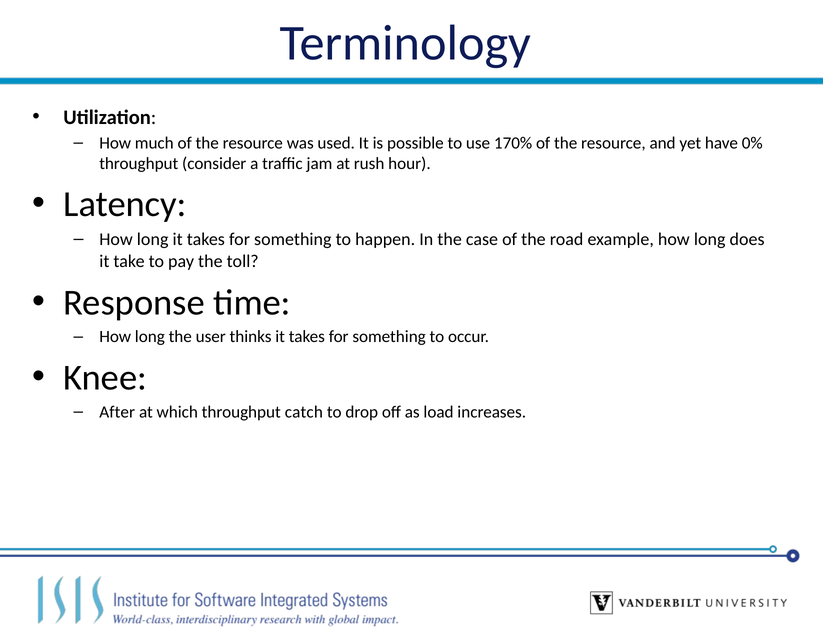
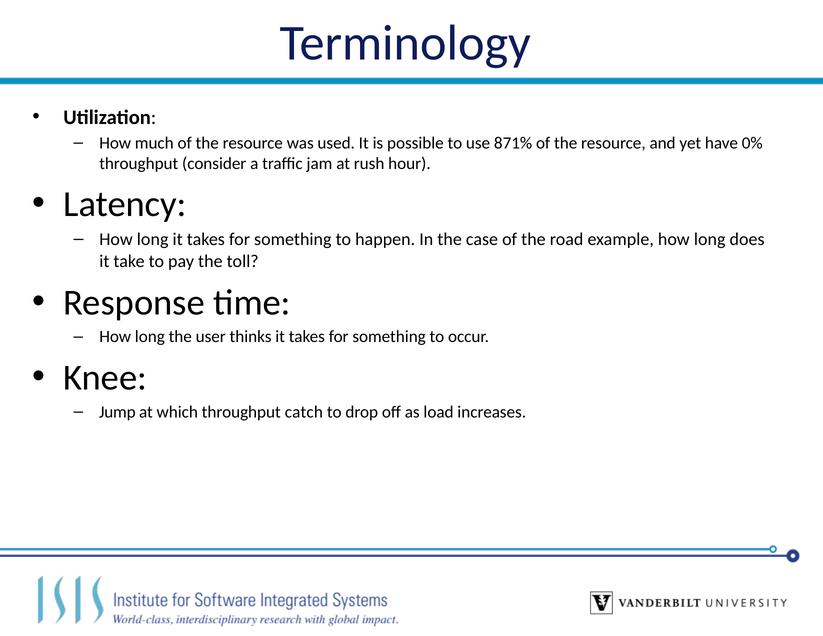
170%: 170% -> 871%
After: After -> Jump
